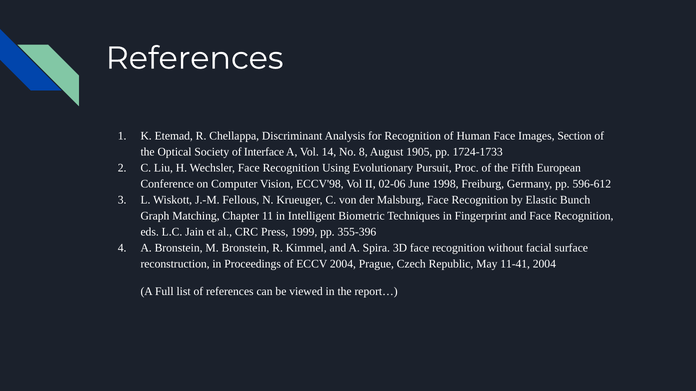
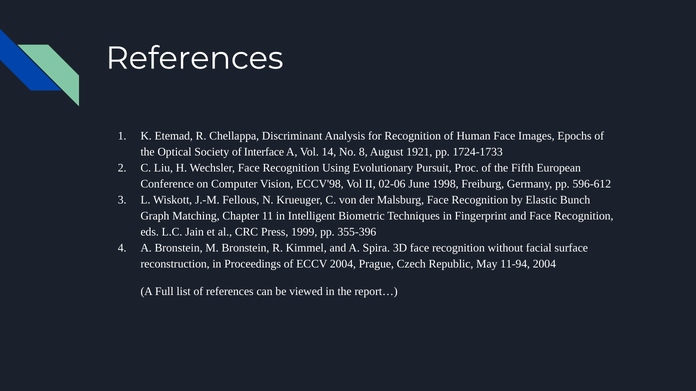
Section: Section -> Epochs
1905: 1905 -> 1921
11-41: 11-41 -> 11-94
